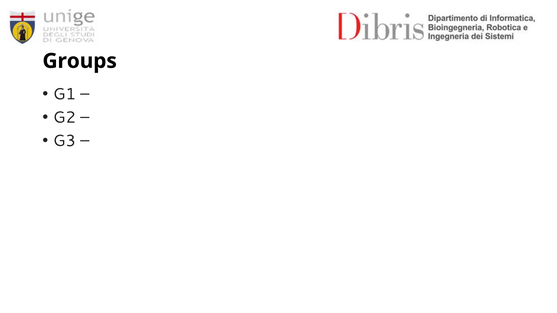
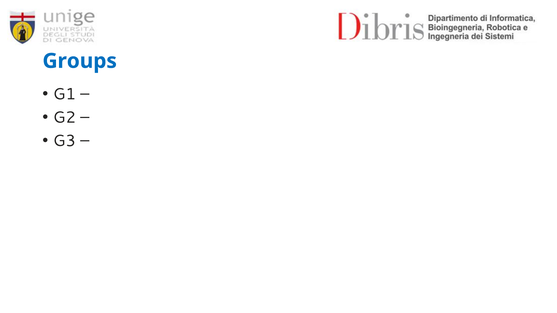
Groups colour: black -> blue
